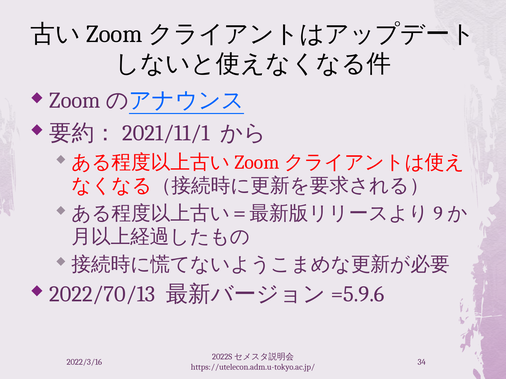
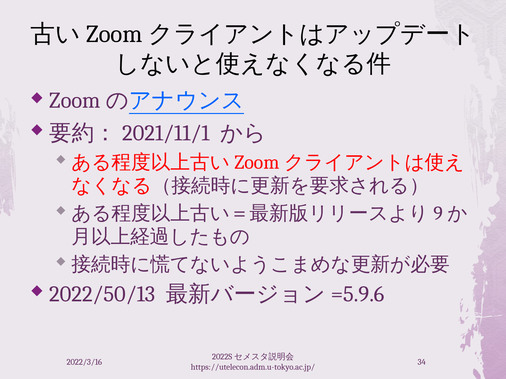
2022/70/13: 2022/70/13 -> 2022/50/13
